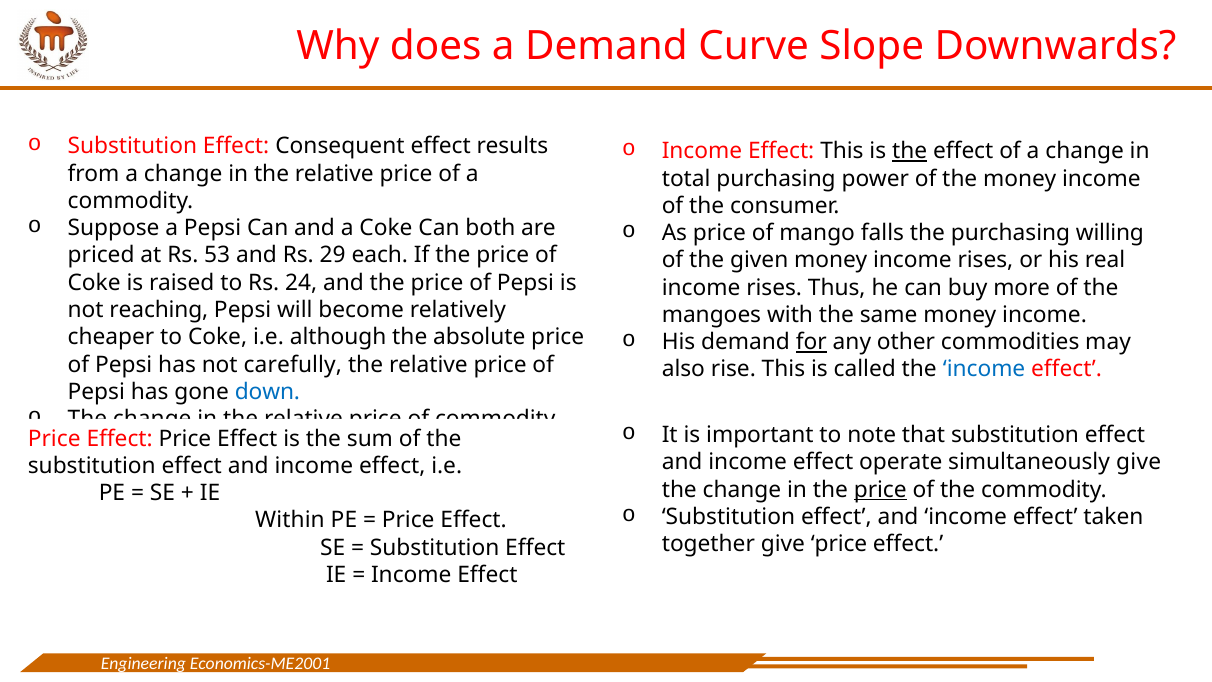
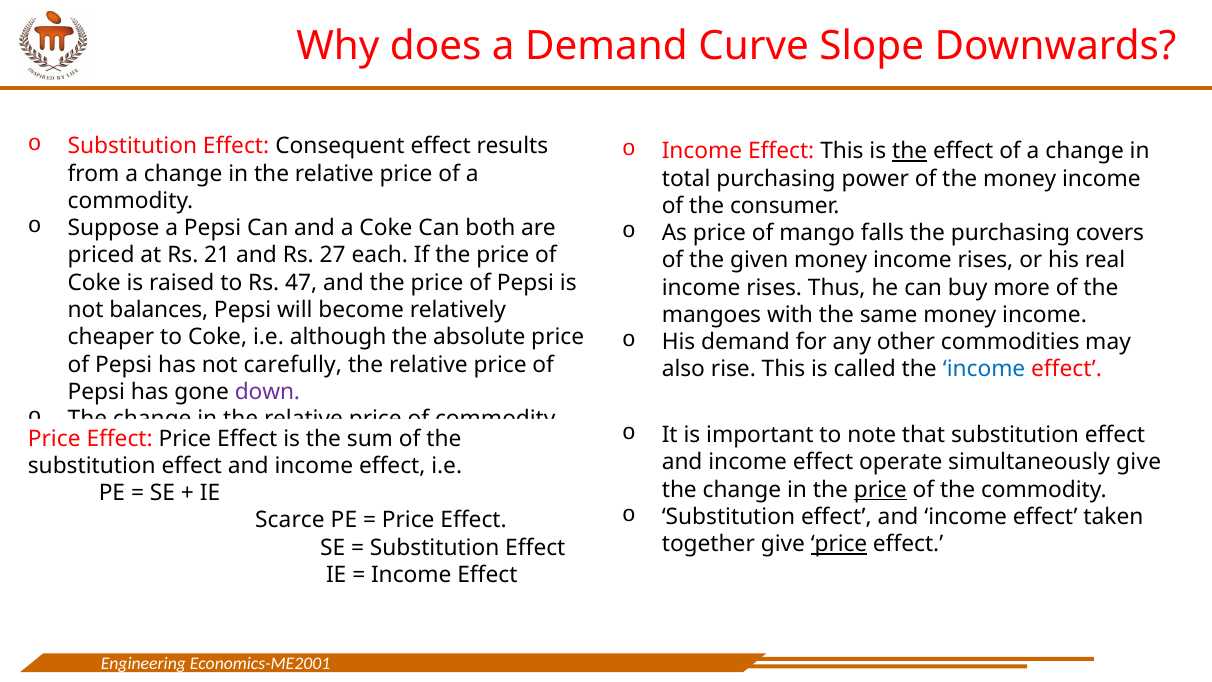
willing: willing -> covers
53: 53 -> 21
29: 29 -> 27
24: 24 -> 47
reaching: reaching -> balances
for underline: present -> none
down colour: blue -> purple
Within: Within -> Scarce
price at (839, 544) underline: none -> present
